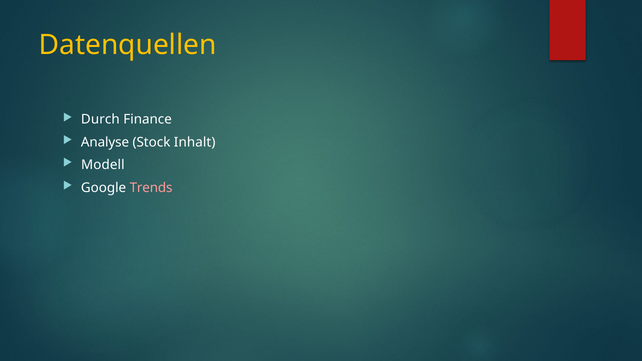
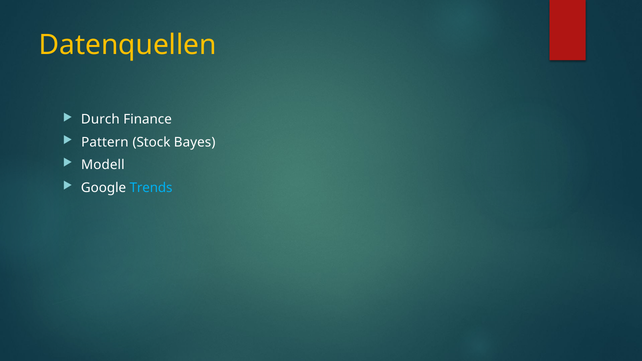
Analyse: Analyse -> Pattern
Inhalt: Inhalt -> Bayes
Trends colour: pink -> light blue
